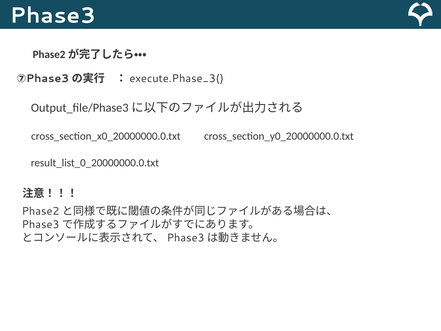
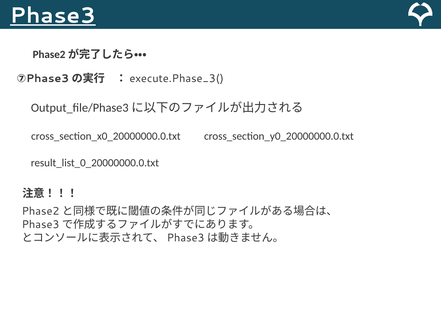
Phase3 underline: none -> present
